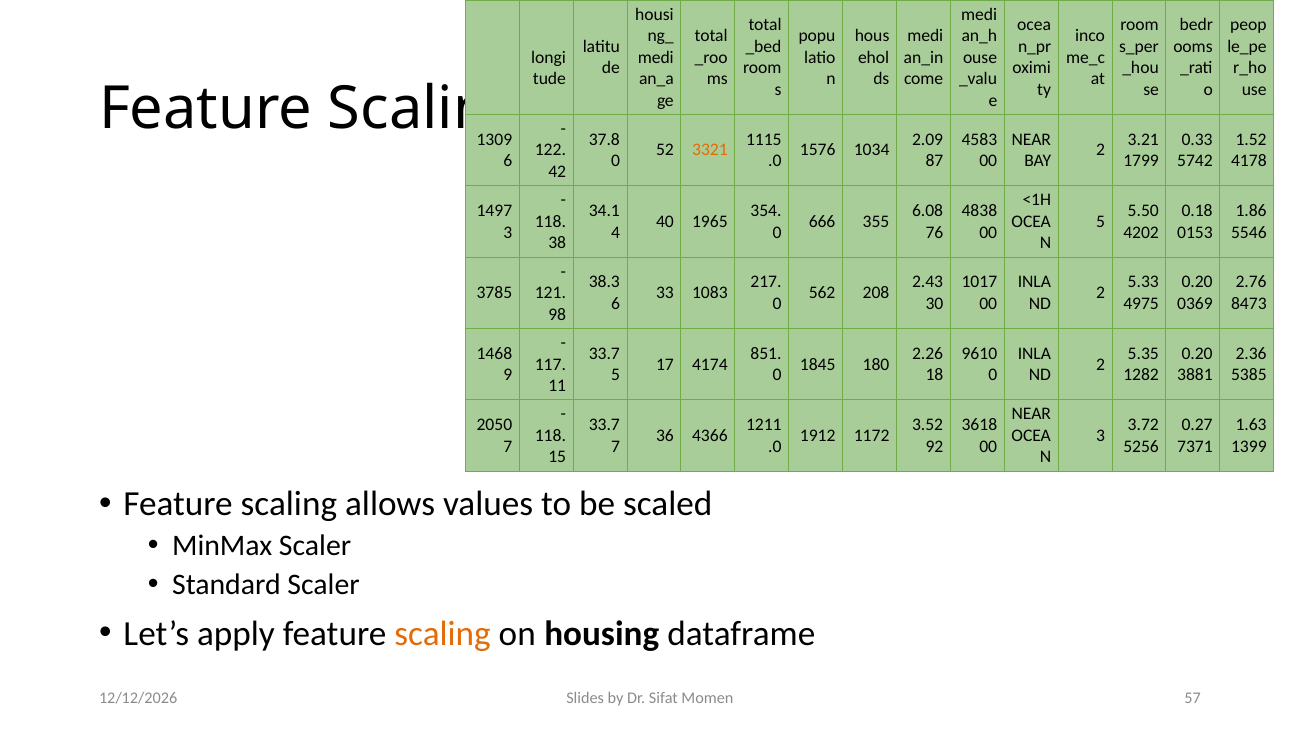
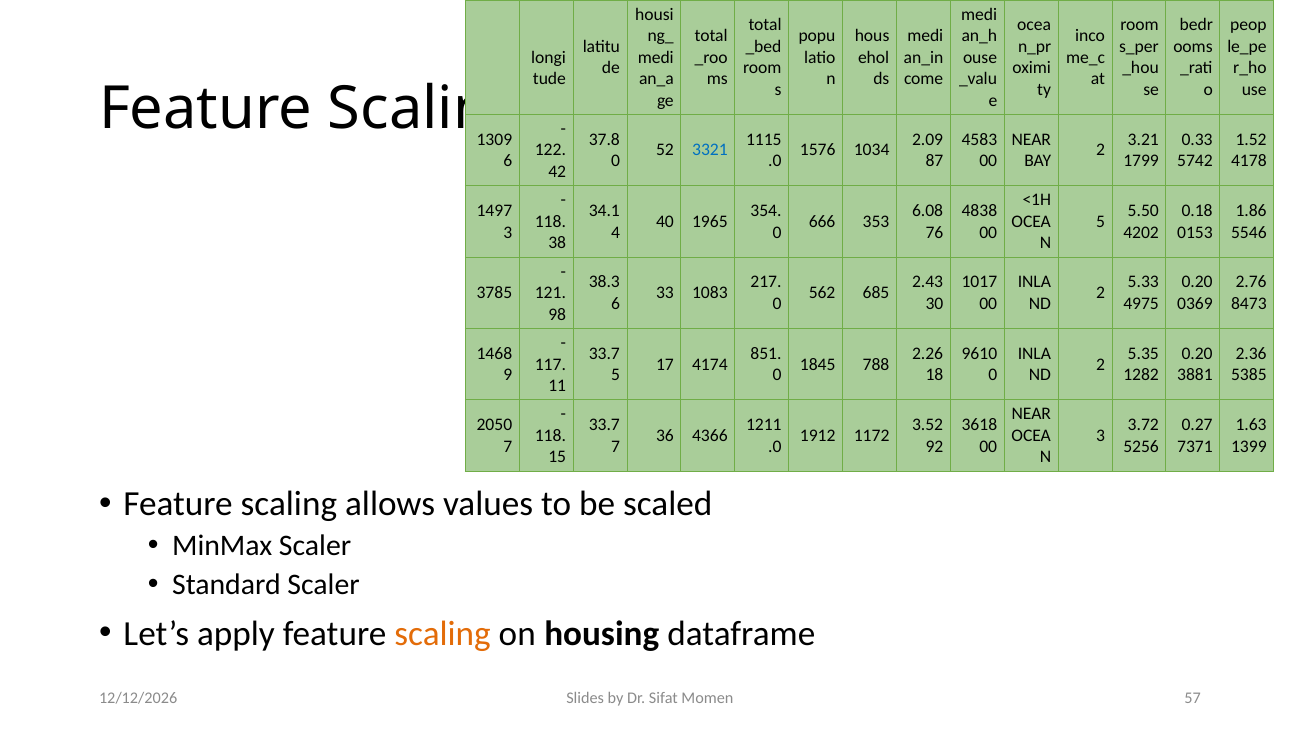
3321 colour: orange -> blue
355: 355 -> 353
208: 208 -> 685
180: 180 -> 788
